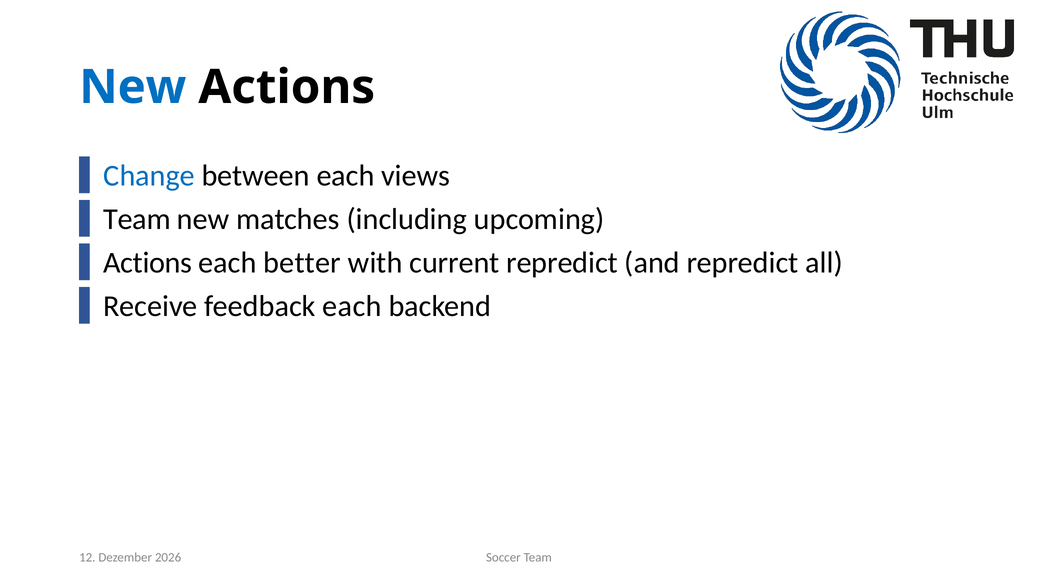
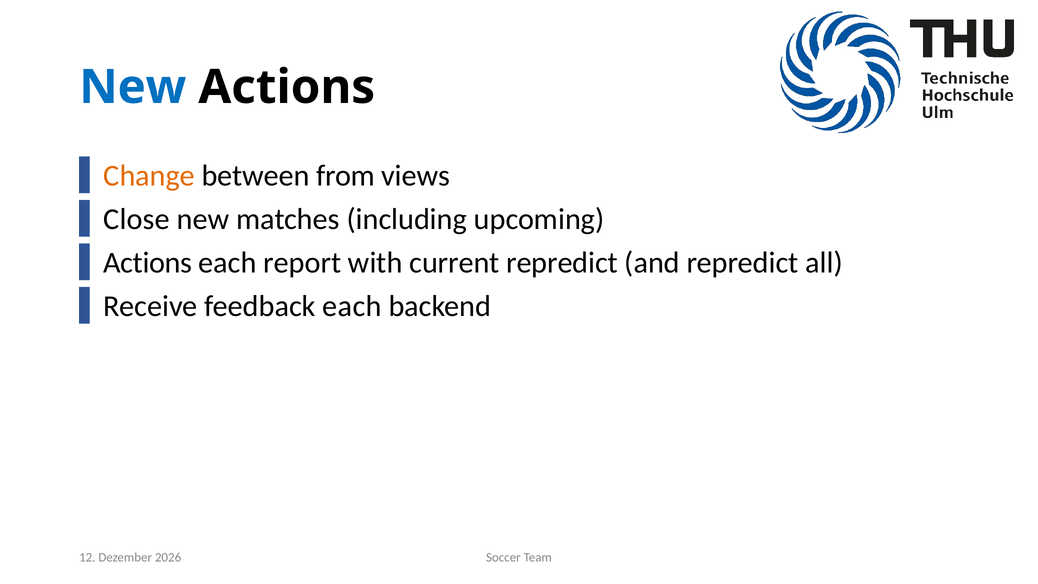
Change colour: blue -> orange
between each: each -> from
Team at (137, 219): Team -> Close
better: better -> report
